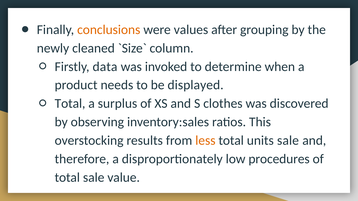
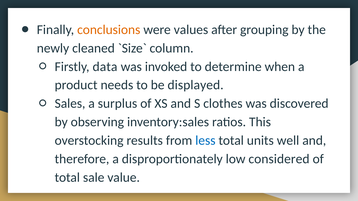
Total at (70, 104): Total -> Sales
less colour: orange -> blue
units sale: sale -> well
procedures: procedures -> considered
